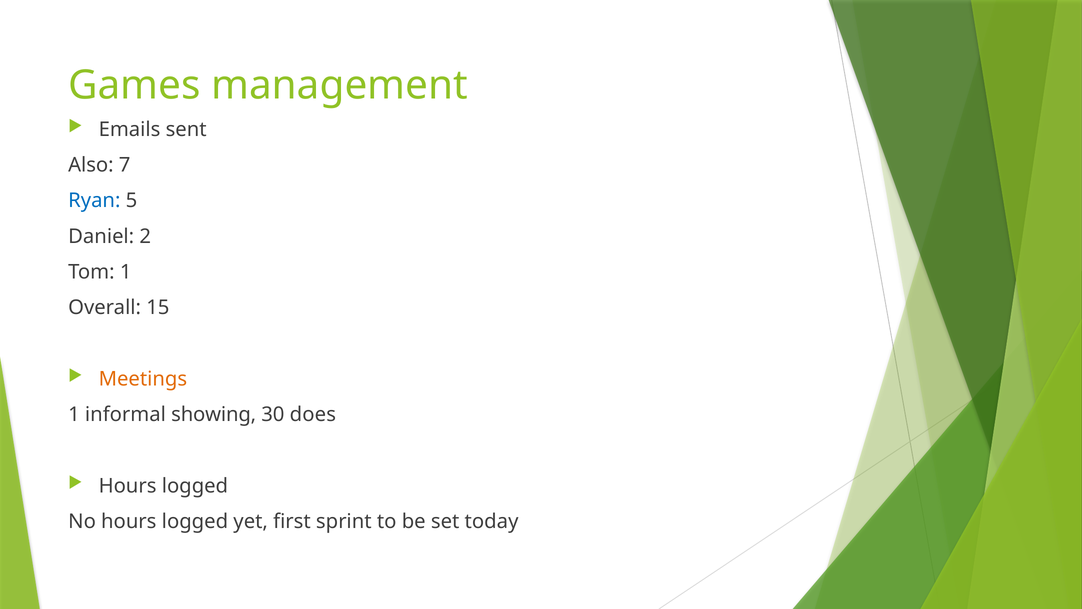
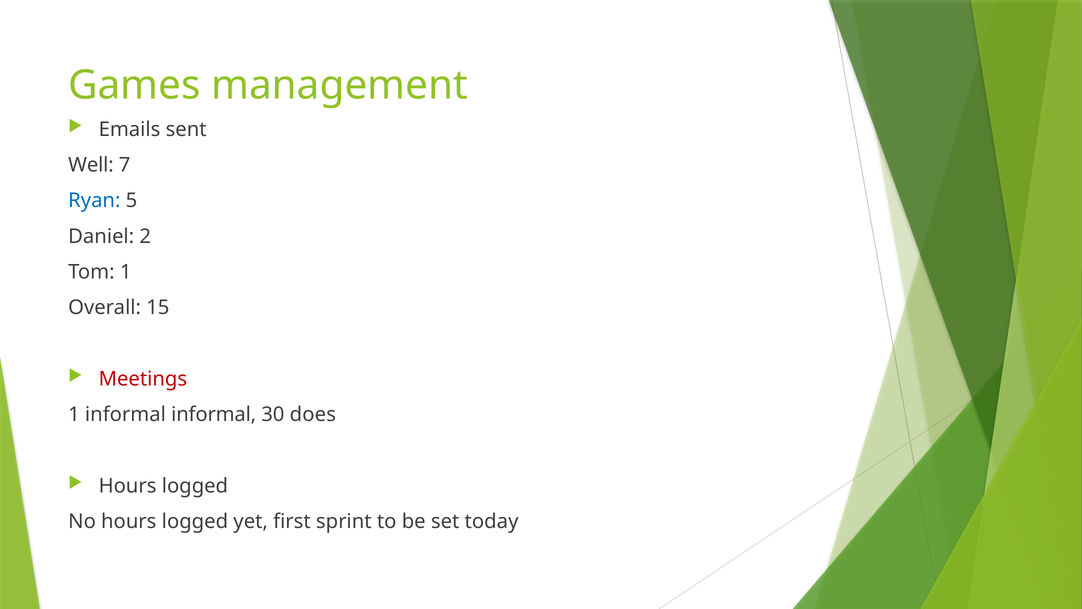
Also: Also -> Well
Meetings colour: orange -> red
informal showing: showing -> informal
